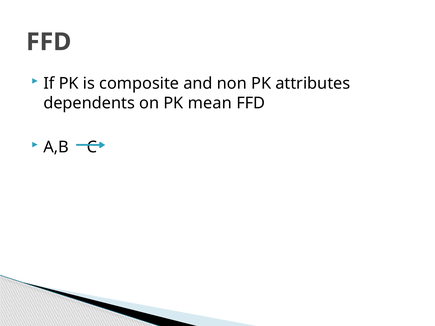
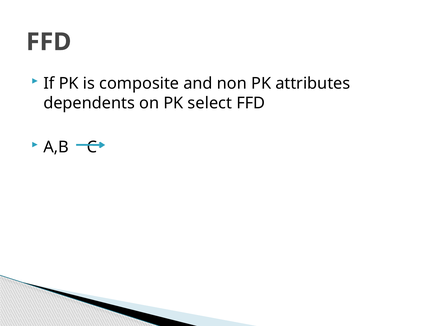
mean: mean -> select
